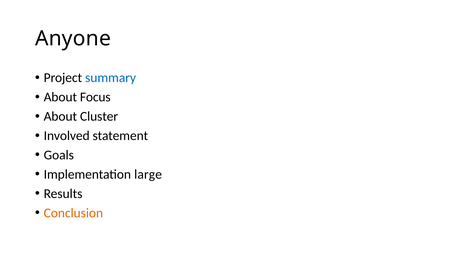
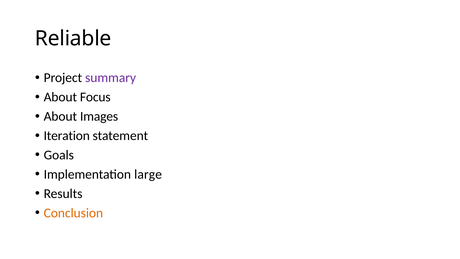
Anyone: Anyone -> Reliable
summary colour: blue -> purple
Cluster: Cluster -> Images
Involved: Involved -> Iteration
